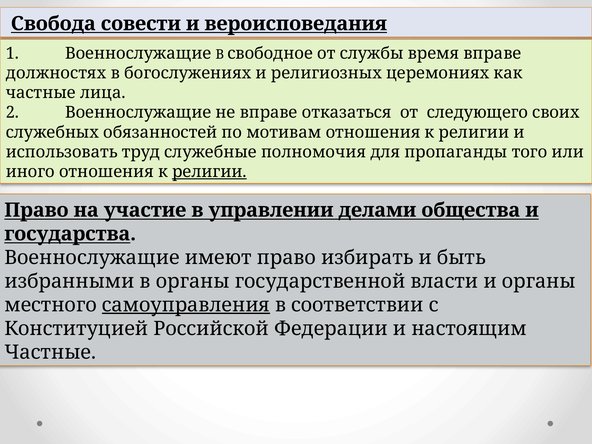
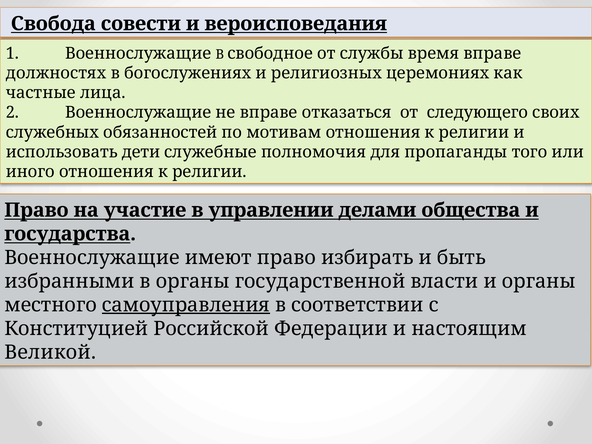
труд: труд -> дети
религии at (209, 172) underline: present -> none
Частные at (50, 352): Частные -> Великой
